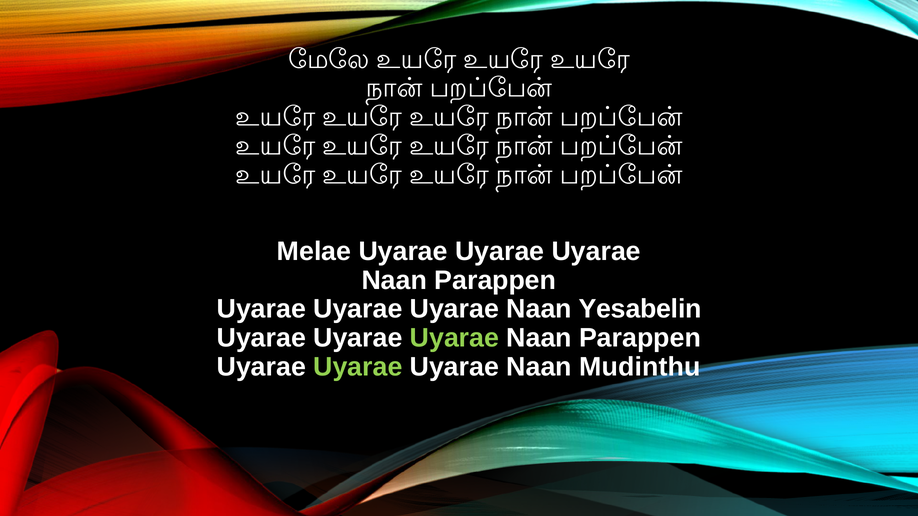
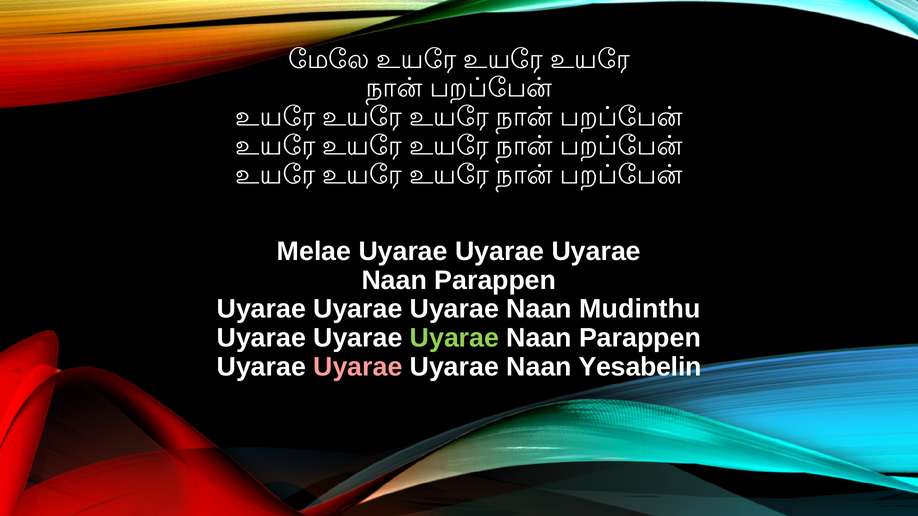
Yesabelin: Yesabelin -> Mudinthu
Uyarae at (358, 367) colour: light green -> pink
Mudinthu: Mudinthu -> Yesabelin
